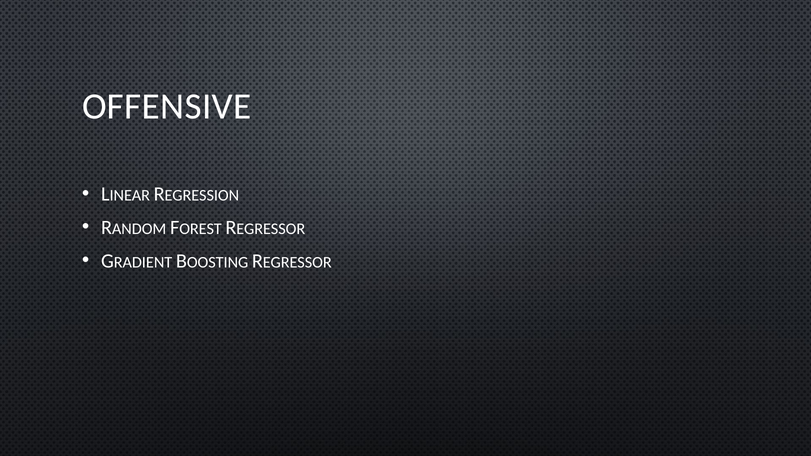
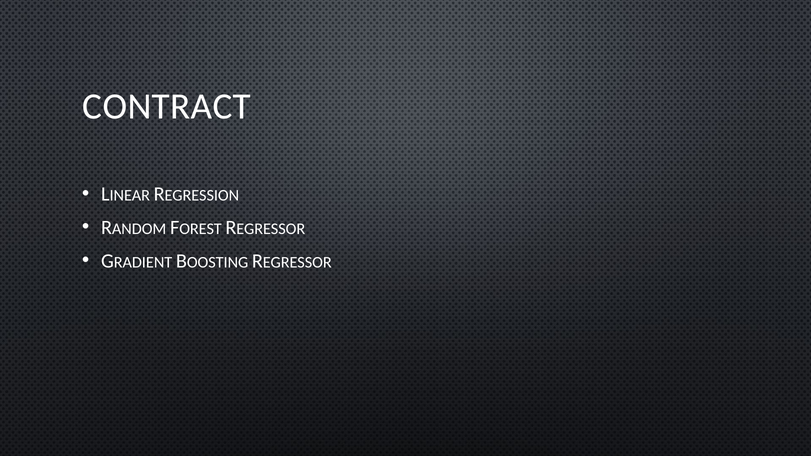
OFFENSIVE: OFFENSIVE -> CONTRACT
